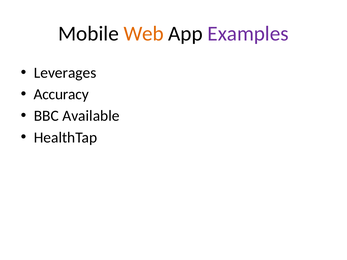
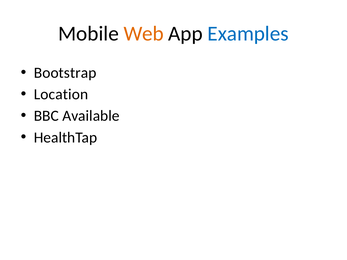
Examples colour: purple -> blue
Leverages: Leverages -> Bootstrap
Accuracy: Accuracy -> Location
